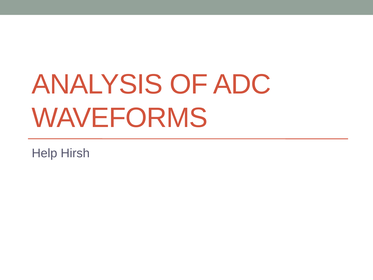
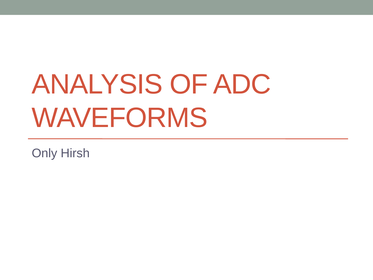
Help: Help -> Only
